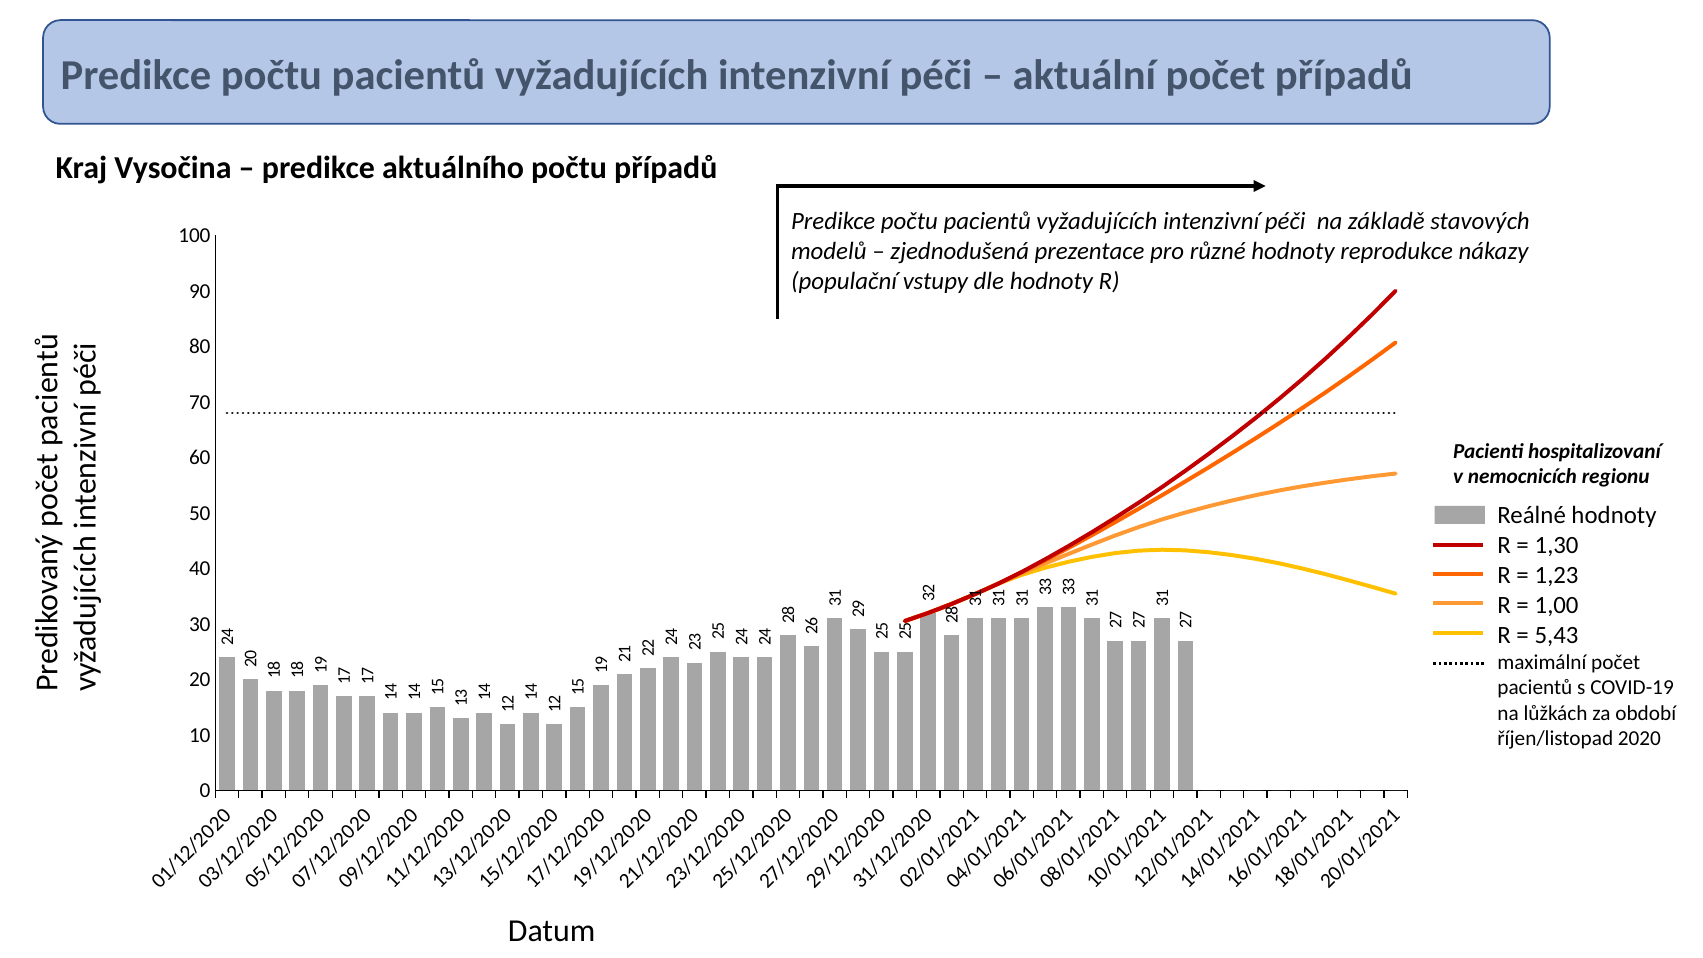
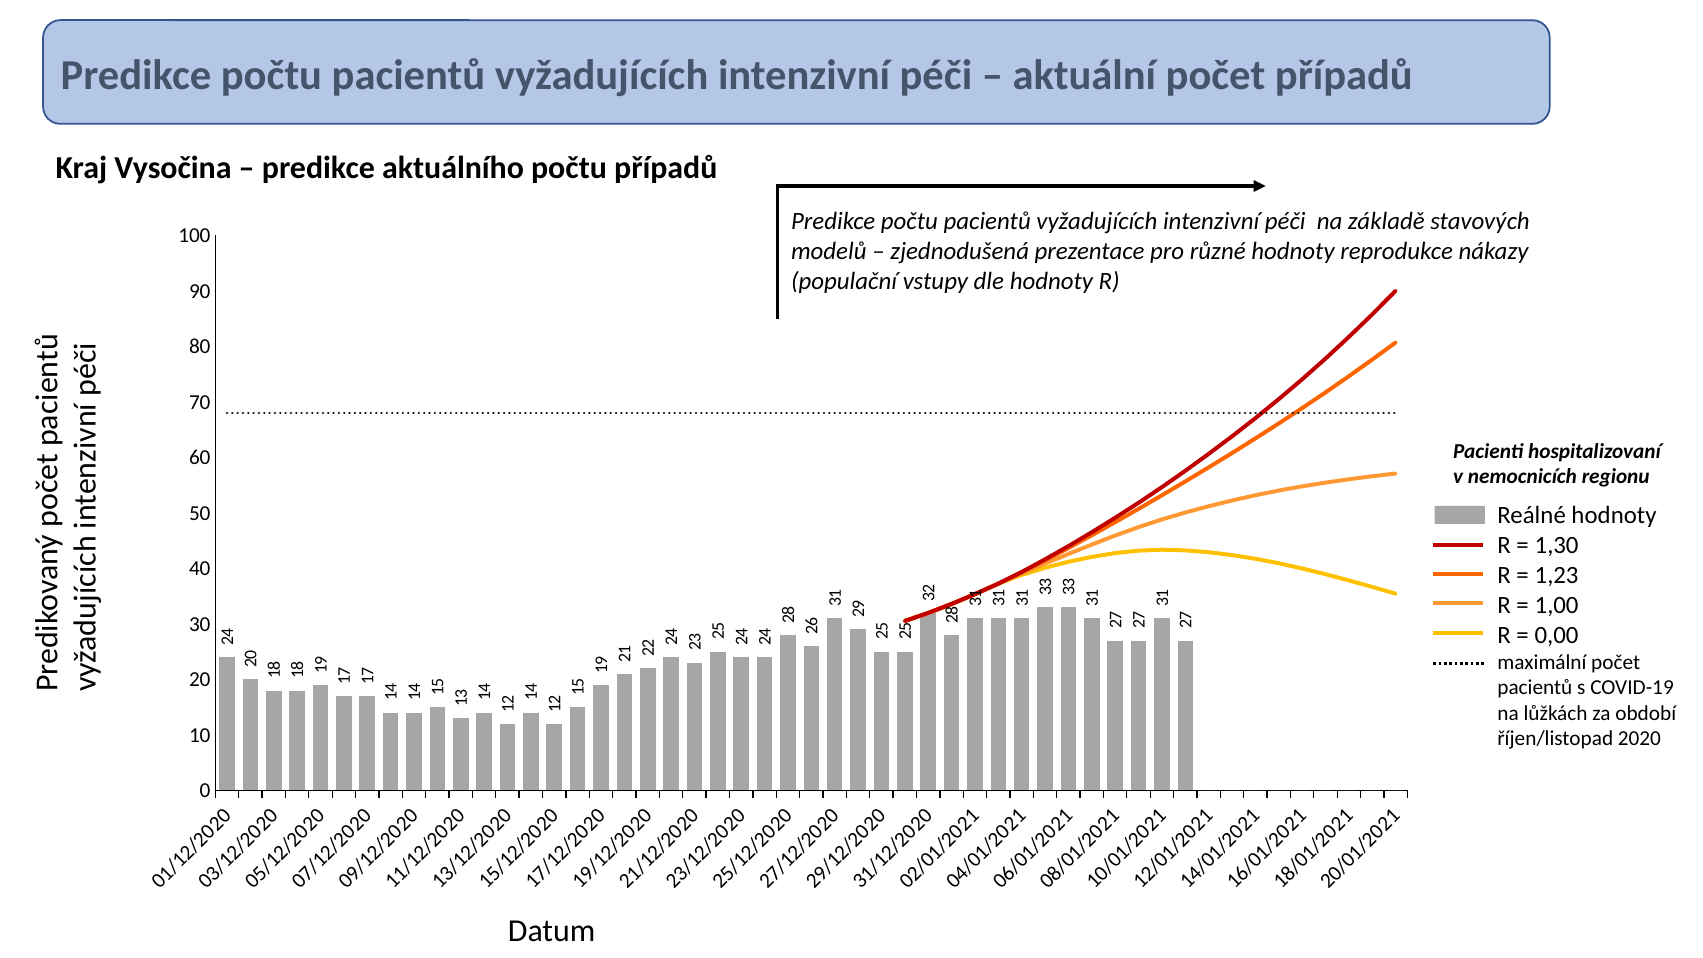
5,43: 5,43 -> 0,00
